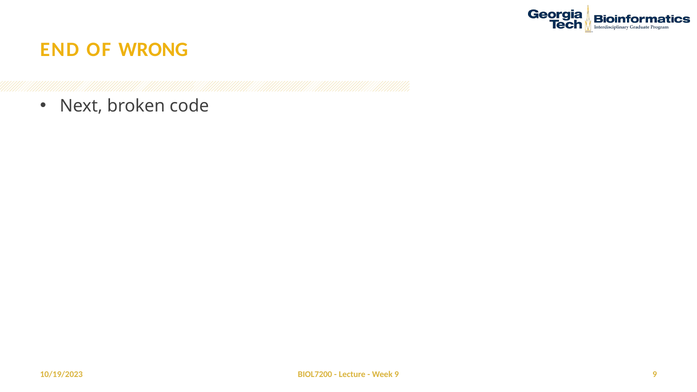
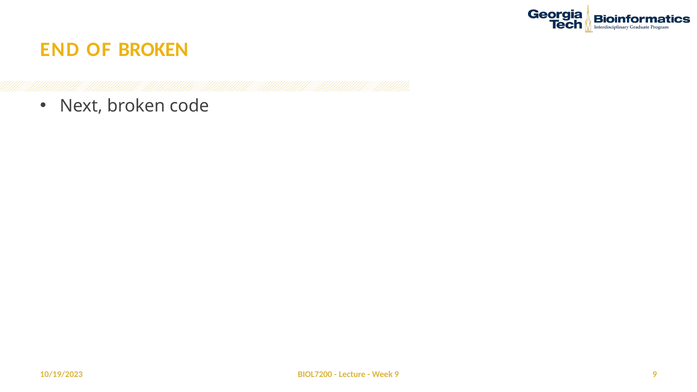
OF WRONG: WRONG -> BROKEN
